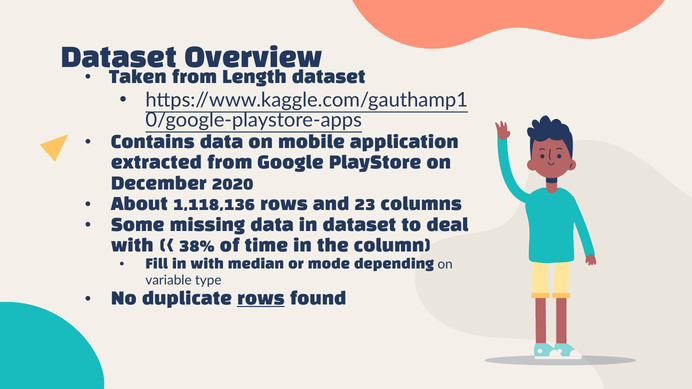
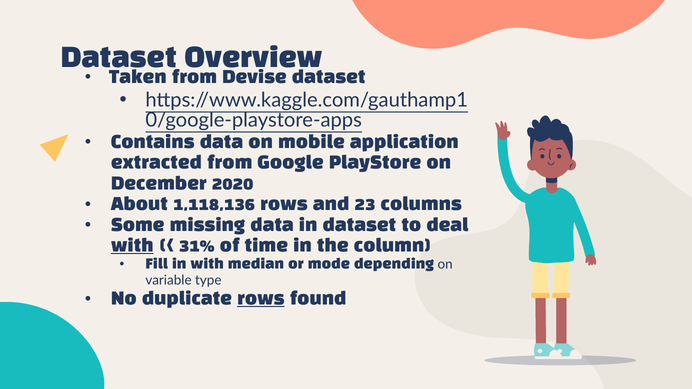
Length: Length -> Devise
with at (132, 246) underline: none -> present
38%: 38% -> 31%
